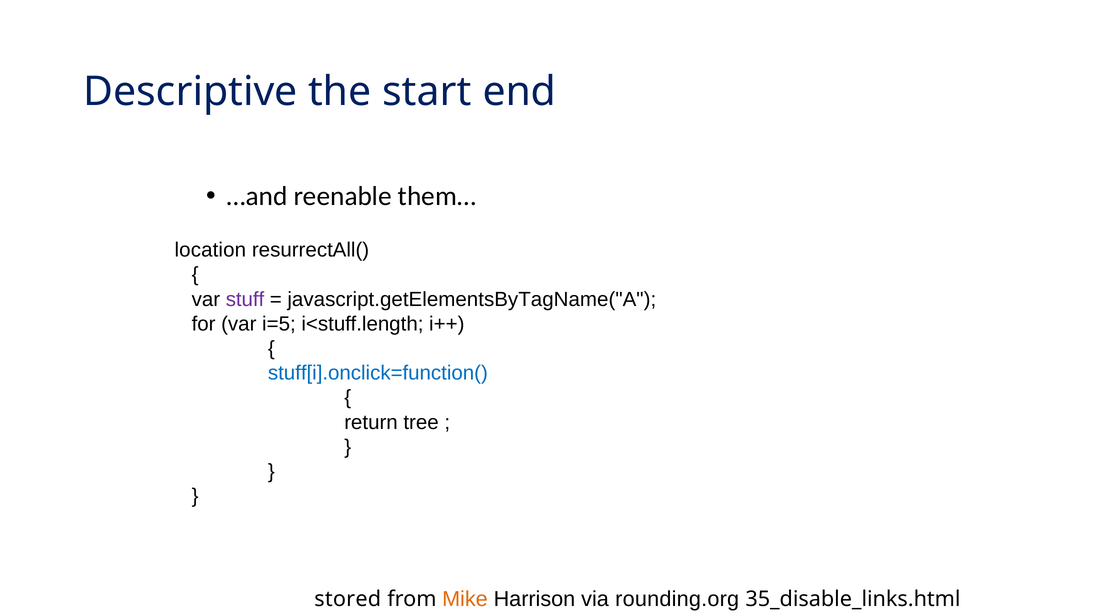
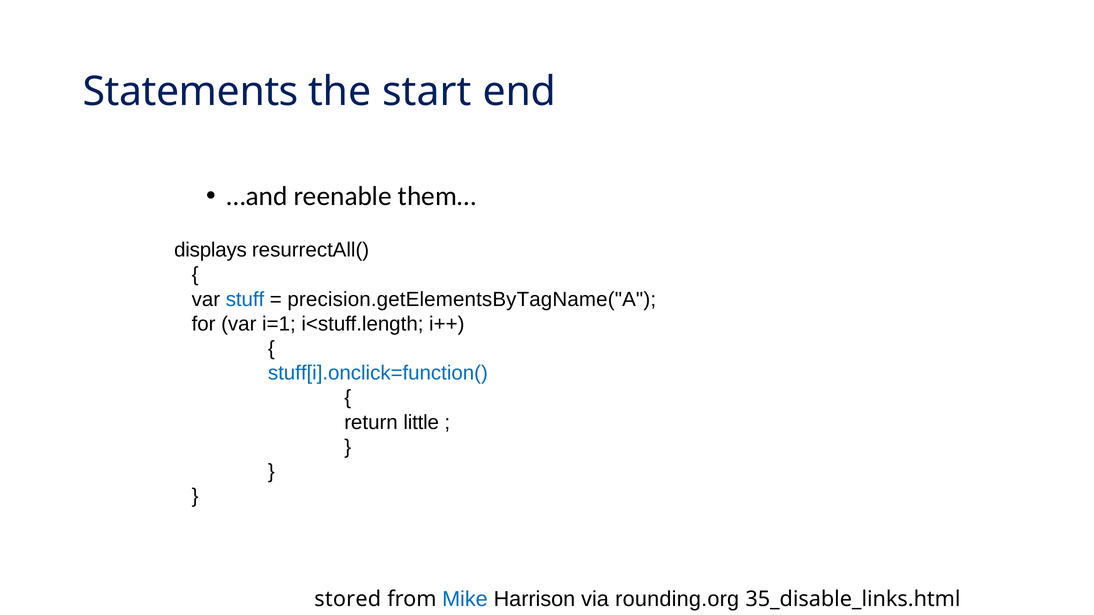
Descriptive: Descriptive -> Statements
location: location -> displays
stuff colour: purple -> blue
javascript.getElementsByTagName("A: javascript.getElementsByTagName("A -> precision.getElementsByTagName("A
i=5: i=5 -> i=1
tree: tree -> little
Mike colour: orange -> blue
